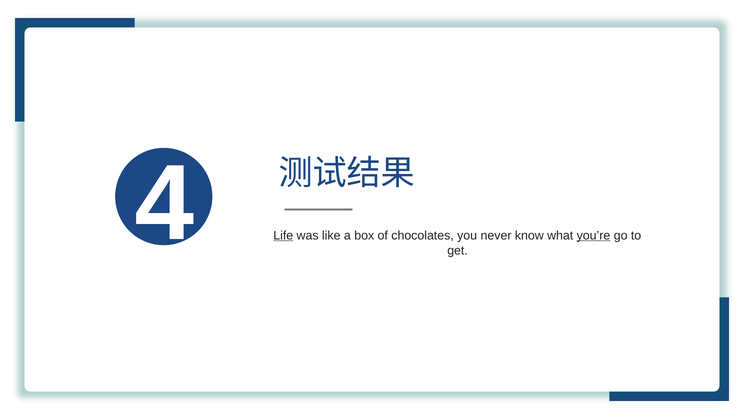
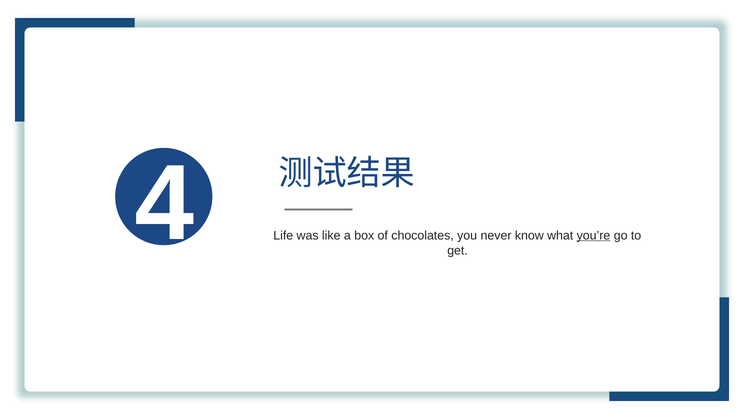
Life underline: present -> none
